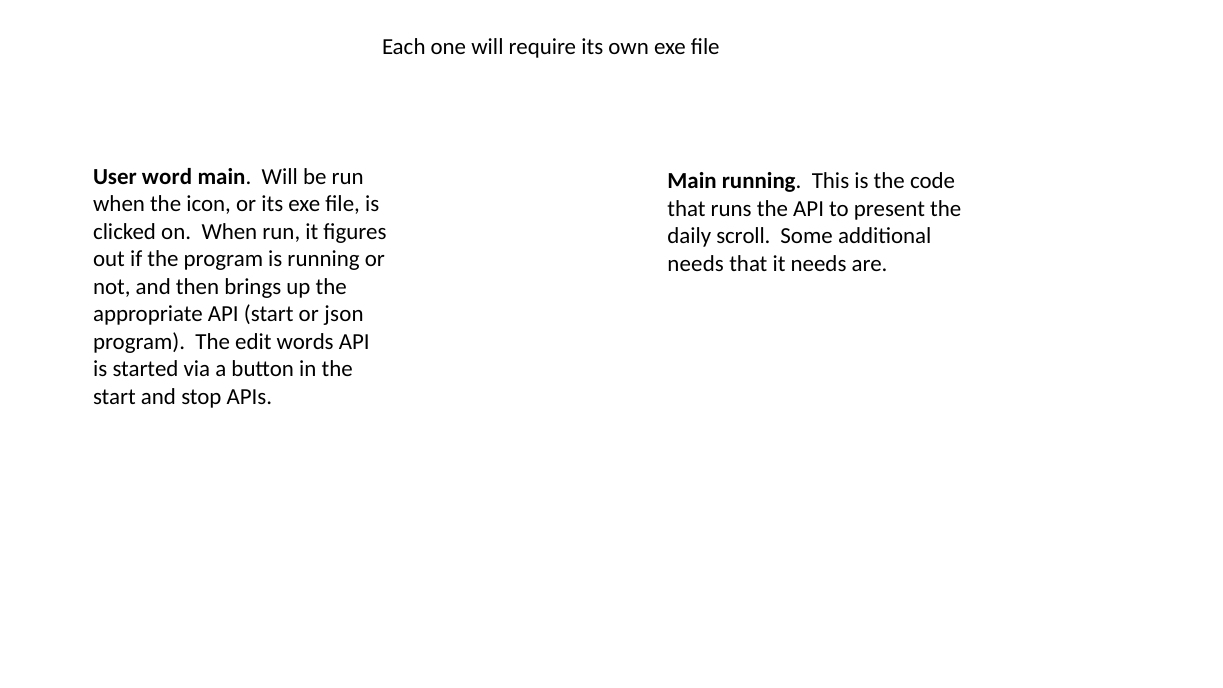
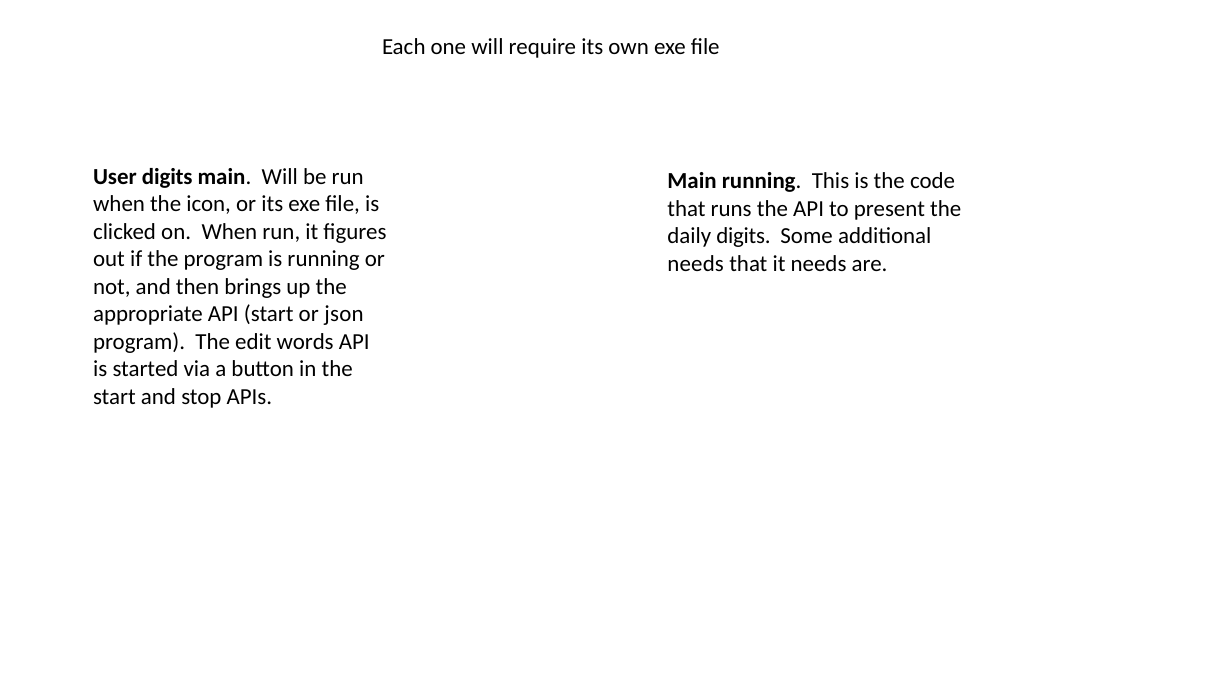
User word: word -> digits
daily scroll: scroll -> digits
